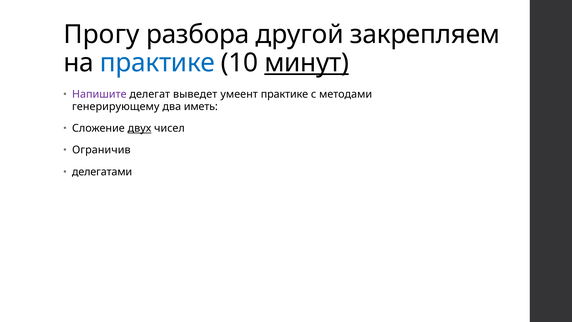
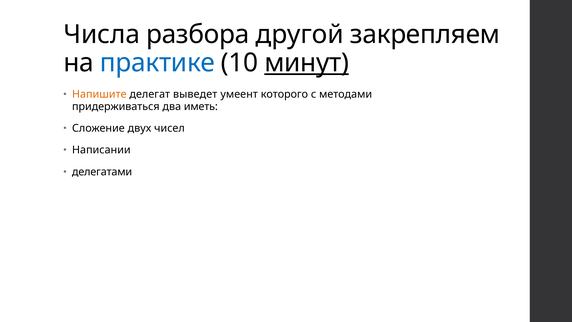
Прогу: Прогу -> Числа
Напишите colour: purple -> orange
умеент практике: практике -> которого
генерирующему: генерирующему -> придерживаться
двух underline: present -> none
Ограничив: Ограничив -> Написании
